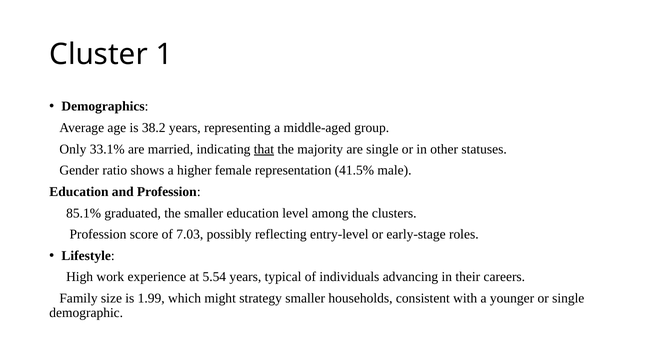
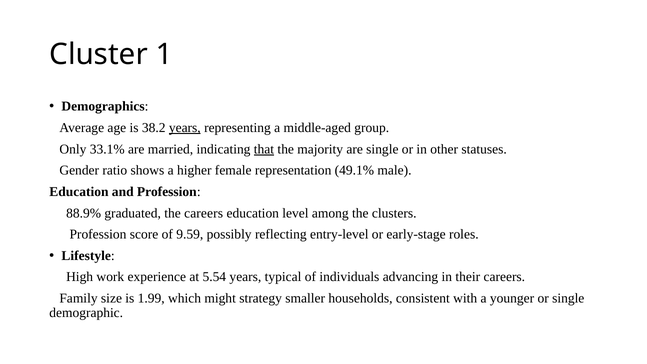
years at (185, 128) underline: none -> present
41.5%: 41.5% -> 49.1%
85.1%: 85.1% -> 88.9%
the smaller: smaller -> careers
7.03: 7.03 -> 9.59
